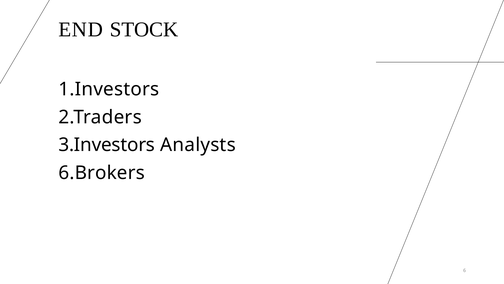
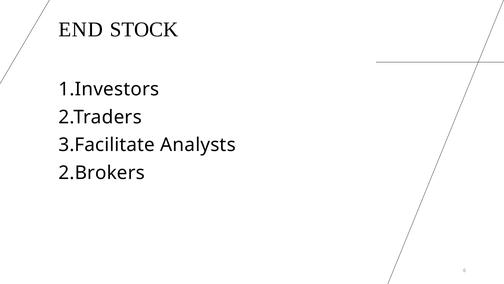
3.Investors: 3.Investors -> 3.Facilitate
6.Brokers: 6.Brokers -> 2.Brokers
